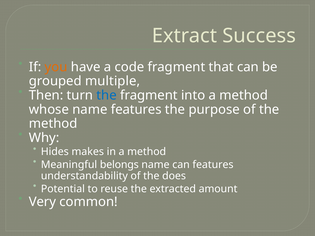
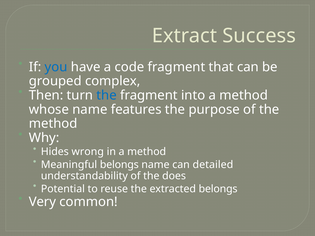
you colour: orange -> blue
multiple: multiple -> complex
makes: makes -> wrong
can features: features -> detailed
extracted amount: amount -> belongs
